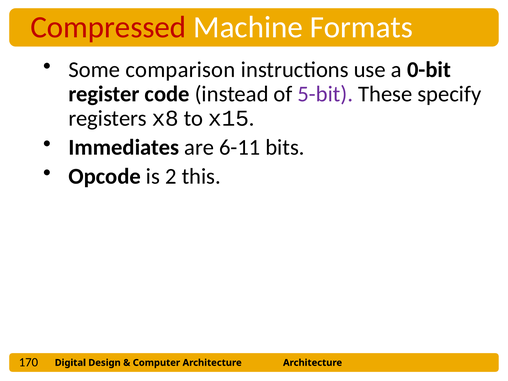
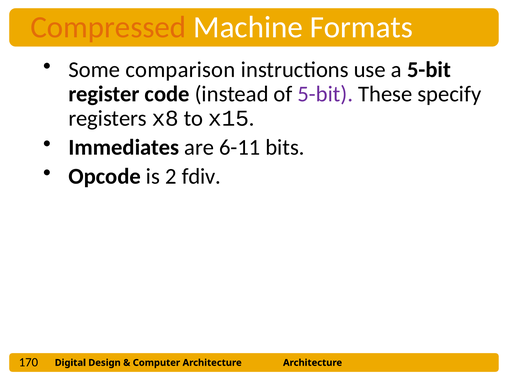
Compressed colour: red -> orange
a 0-bit: 0-bit -> 5-bit
this: this -> fdiv
